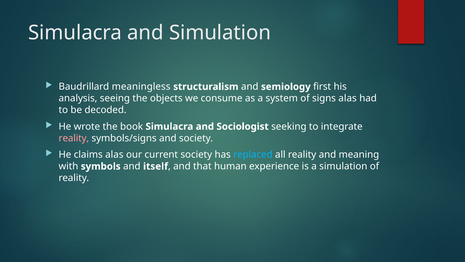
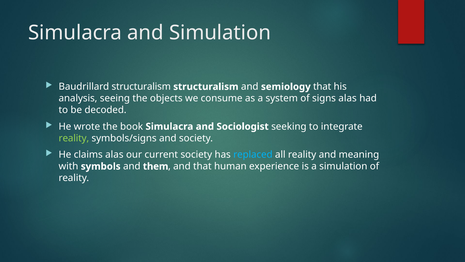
Baudrillard meaningless: meaningless -> structuralism
semiology first: first -> that
reality at (74, 138) colour: pink -> light green
itself: itself -> them
